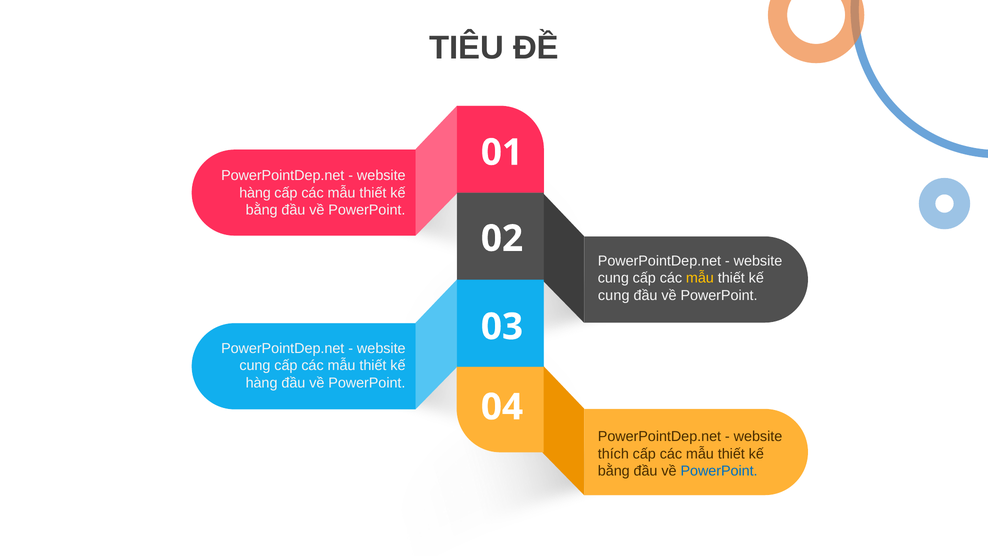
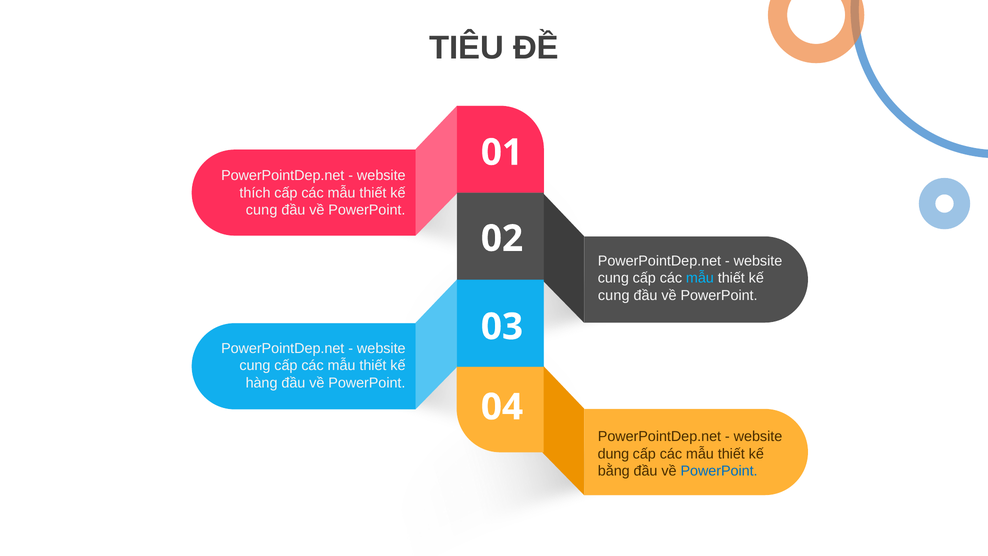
hàng at (255, 193): hàng -> thích
bằng at (262, 210): bằng -> cung
mẫu at (700, 278) colour: yellow -> light blue
thích: thích -> dung
